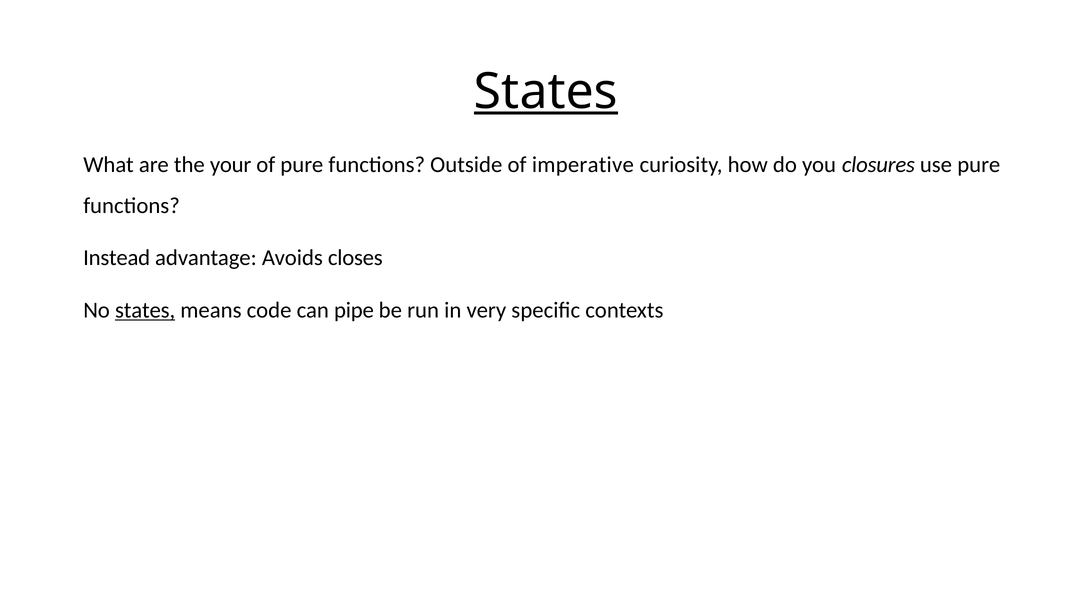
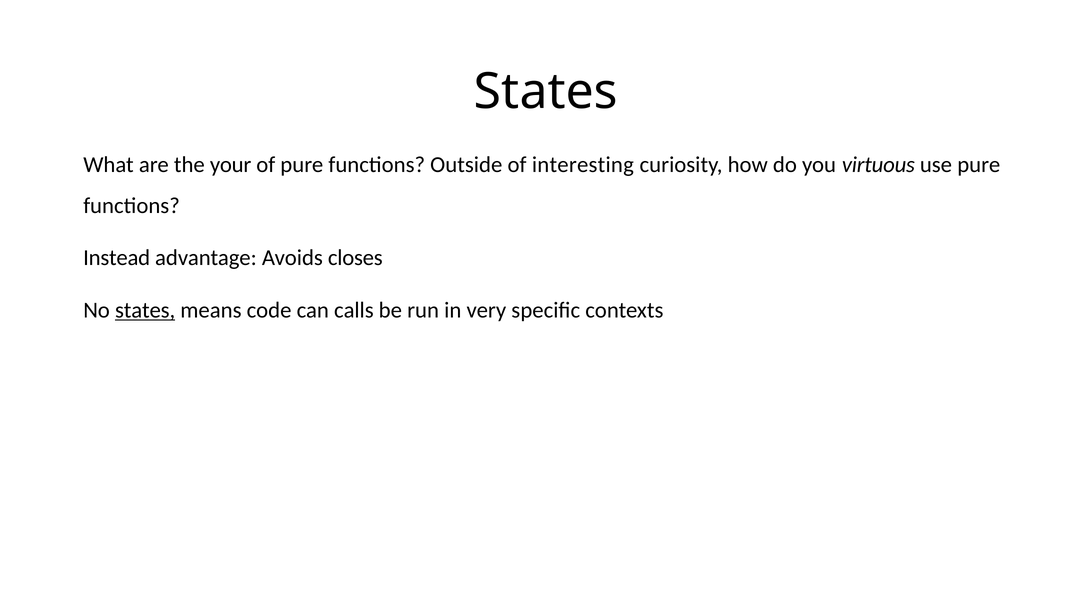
States at (546, 92) underline: present -> none
imperative: imperative -> interesting
closures: closures -> virtuous
pipe: pipe -> calls
